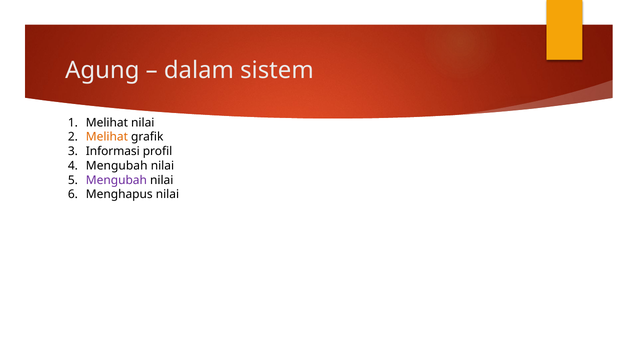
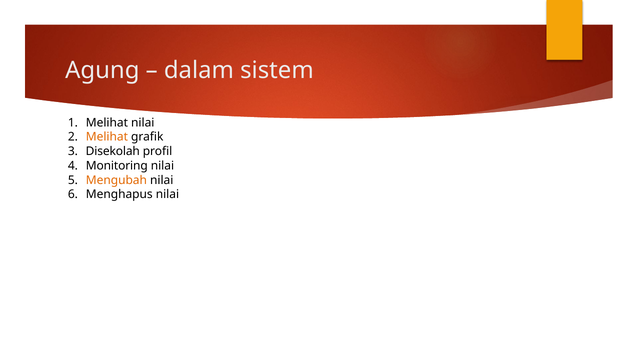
Informasi: Informasi -> Disekolah
Mengubah at (117, 166): Mengubah -> Monitoring
Mengubah at (116, 180) colour: purple -> orange
